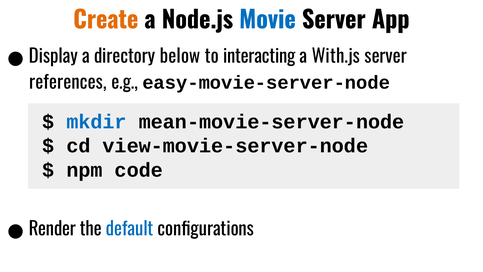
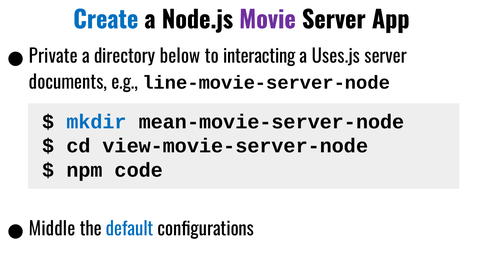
Create colour: orange -> blue
Movie colour: blue -> purple
Display: Display -> Private
With.js: With.js -> Uses.js
references: references -> documents
easy-movie-server-node: easy-movie-server-node -> line-movie-server-node
Render: Render -> Middle
